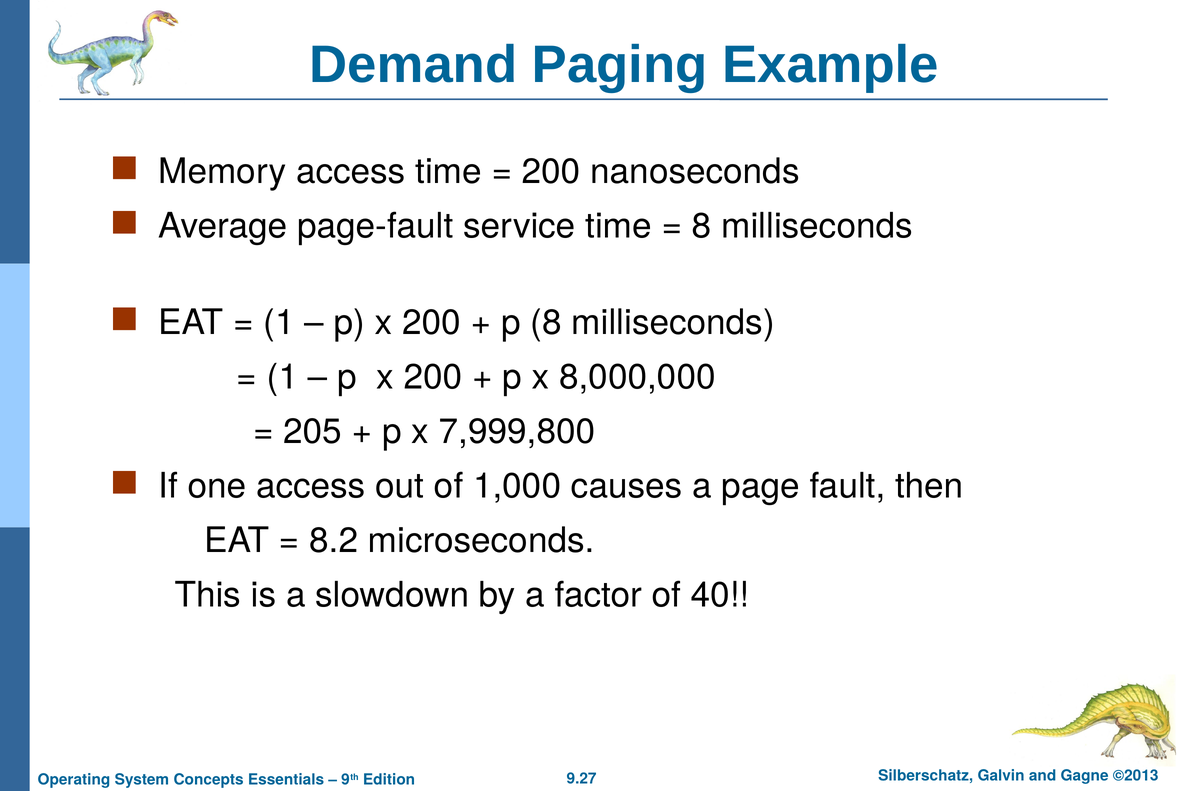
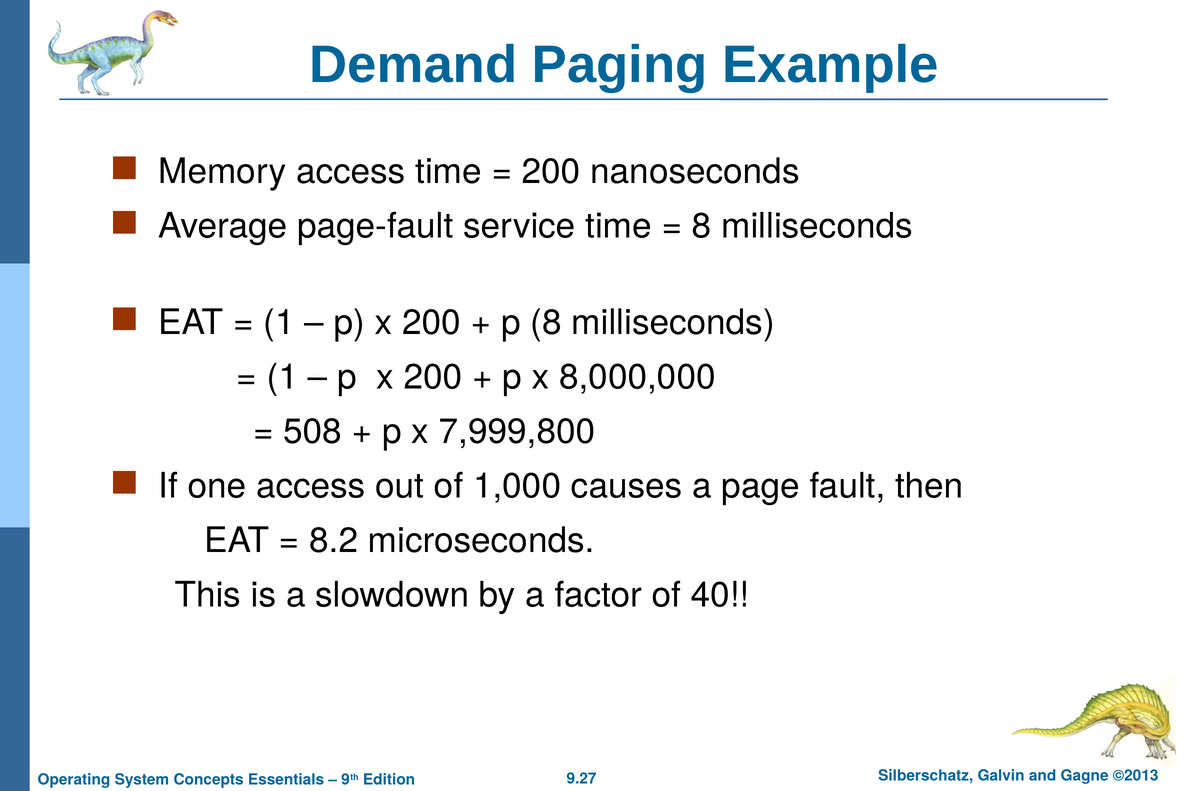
205: 205 -> 508
